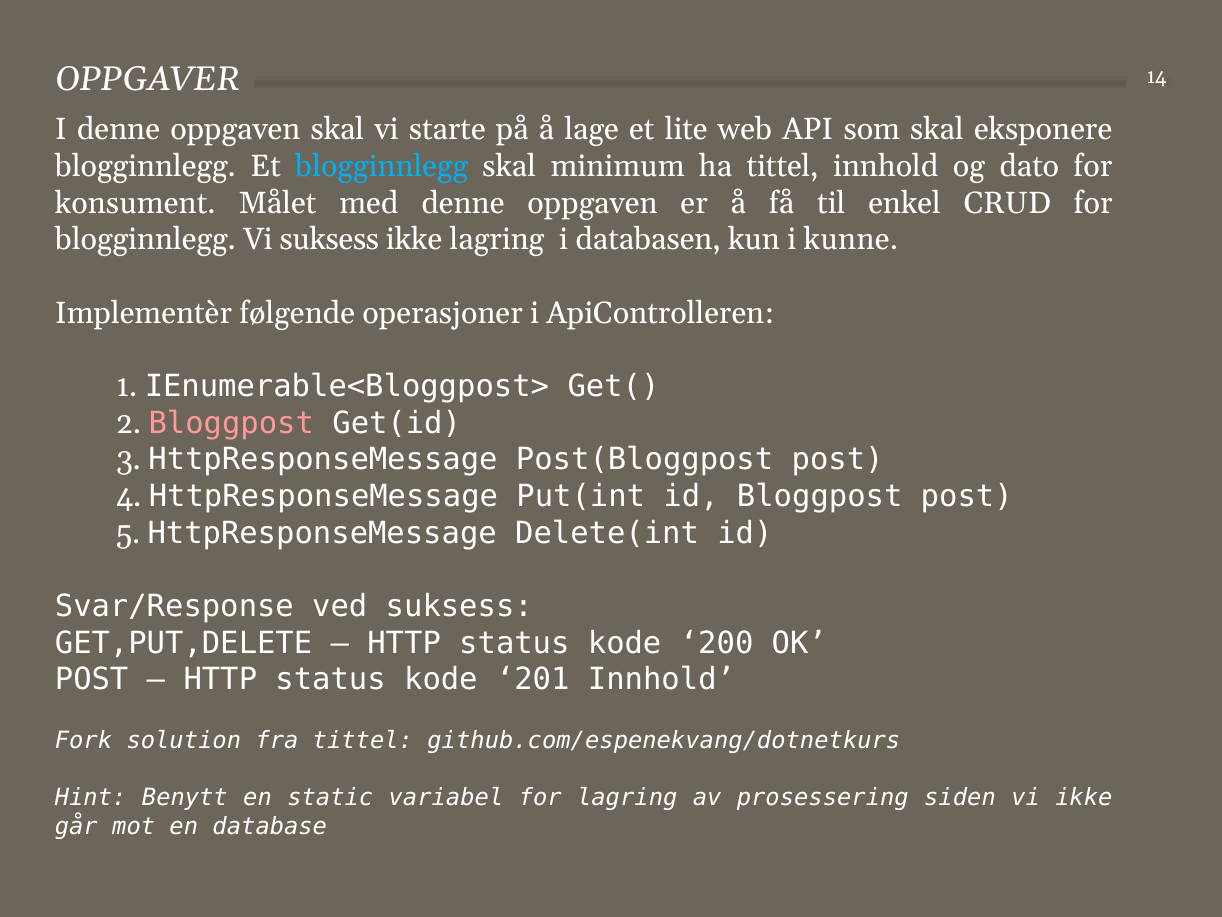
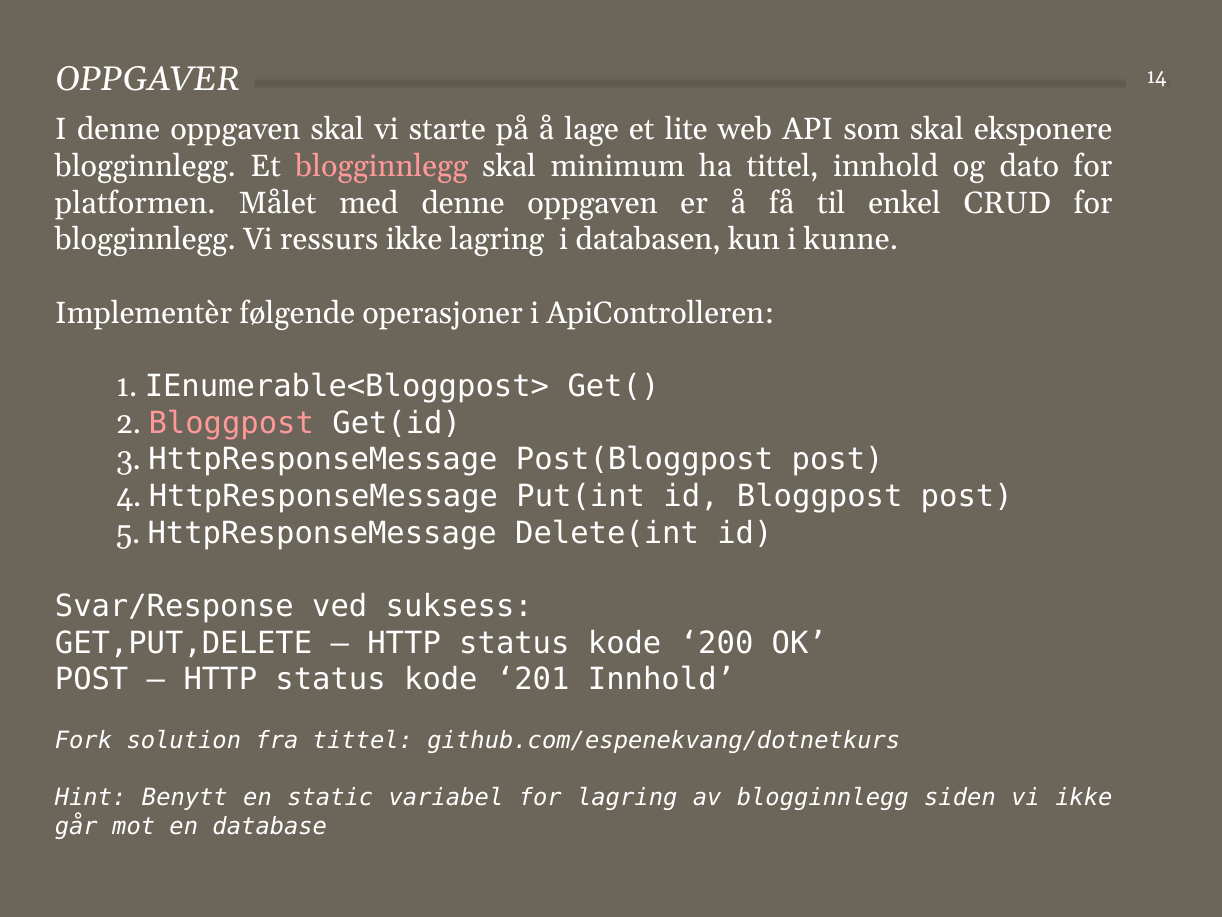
blogginnlegg at (382, 166) colour: light blue -> pink
konsument: konsument -> platformen
Vi suksess: suksess -> ressurs
av prosessering: prosessering -> blogginnlegg
